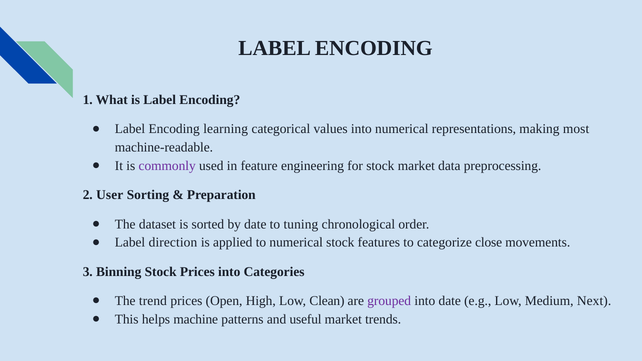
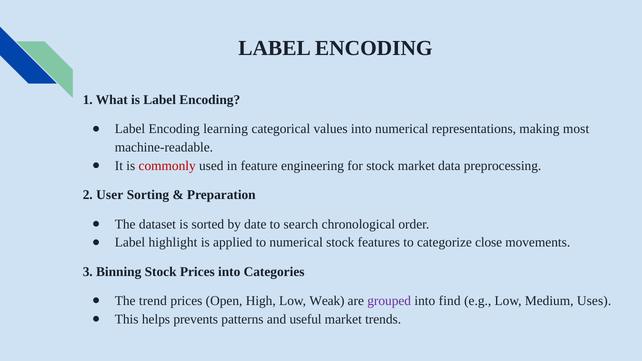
commonly colour: purple -> red
tuning: tuning -> search
direction: direction -> highlight
Clean: Clean -> Weak
into date: date -> find
Next: Next -> Uses
machine: machine -> prevents
